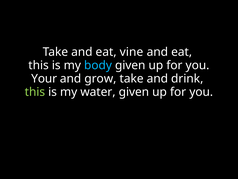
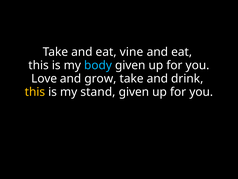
Your: Your -> Love
this at (35, 92) colour: light green -> yellow
water: water -> stand
